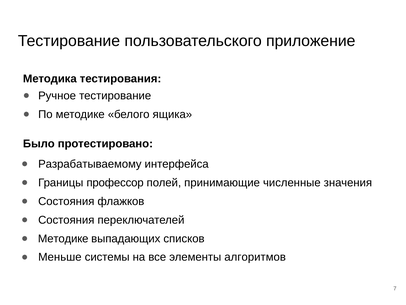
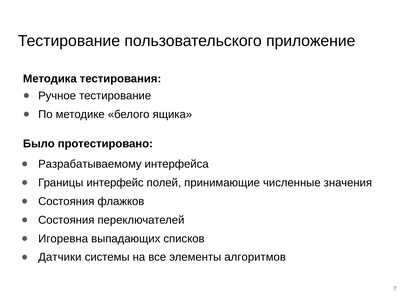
профессор: профессор -> интерфейс
Методике at (63, 238): Методике -> Игоревна
Меньше: Меньше -> Датчики
